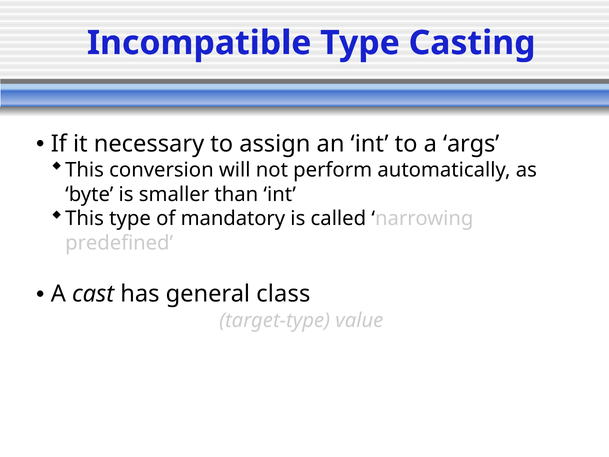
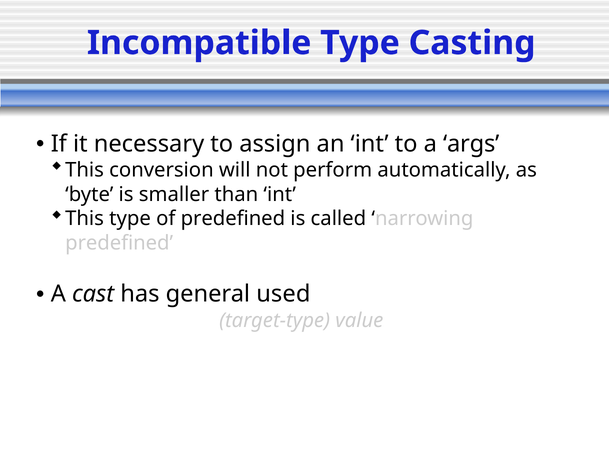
of mandatory: mandatory -> predefined
class: class -> used
